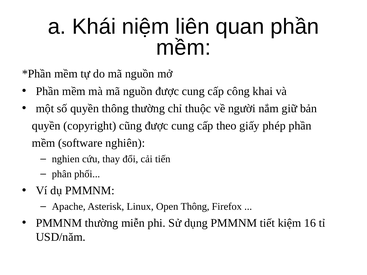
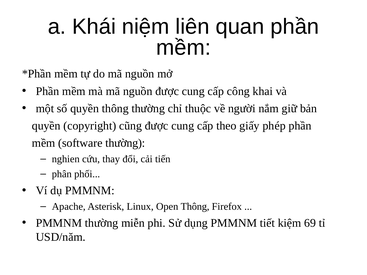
software nghiên: nghiên -> thường
16: 16 -> 69
